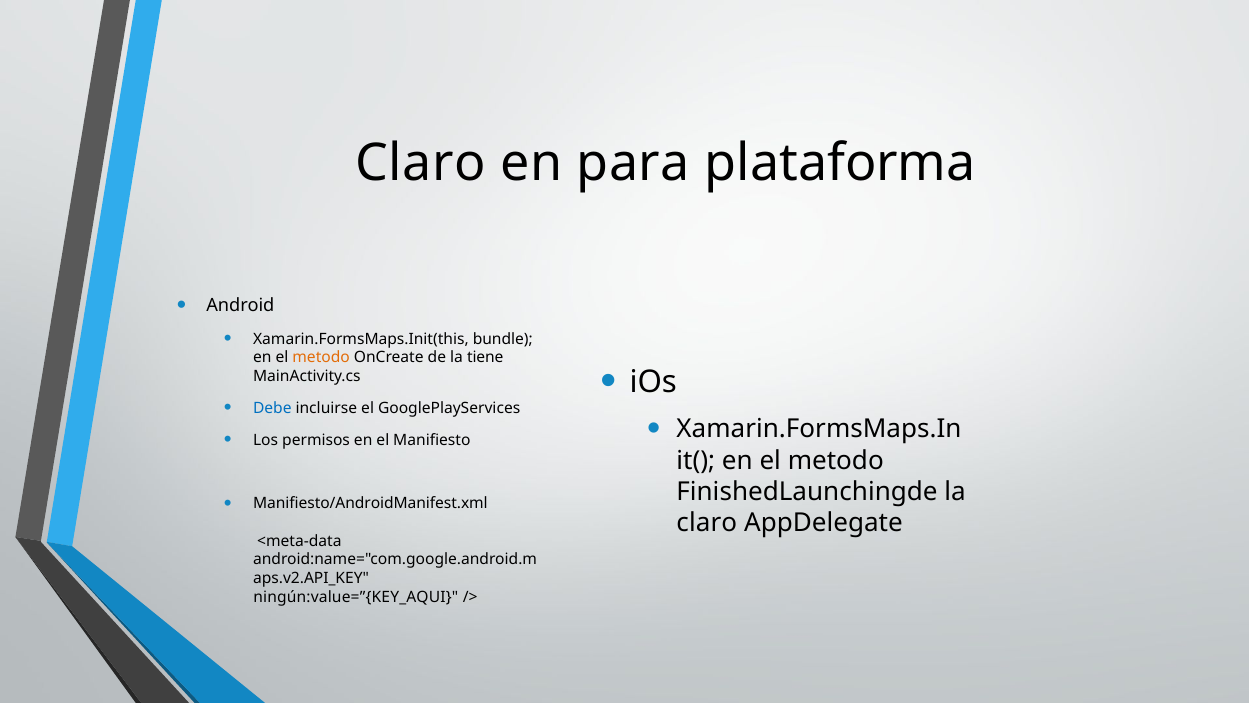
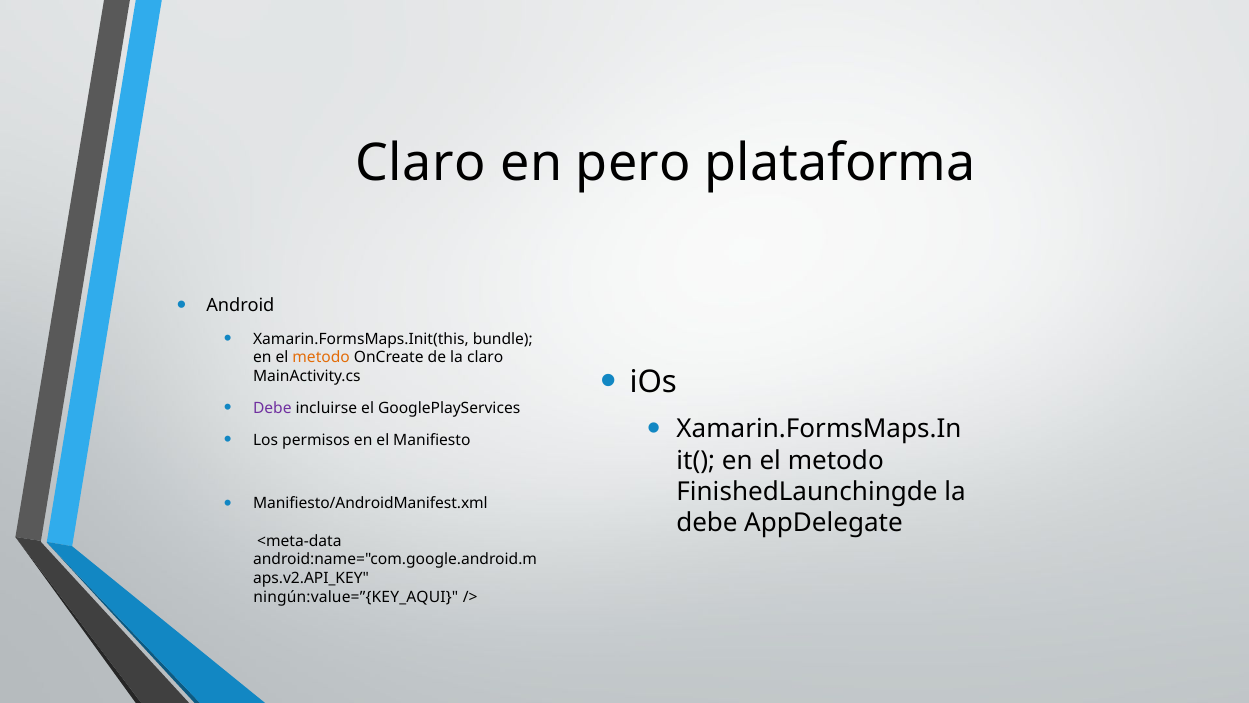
para: para -> pero
la tiene: tiene -> claro
Debe at (272, 408) colour: blue -> purple
claro at (707, 523): claro -> debe
